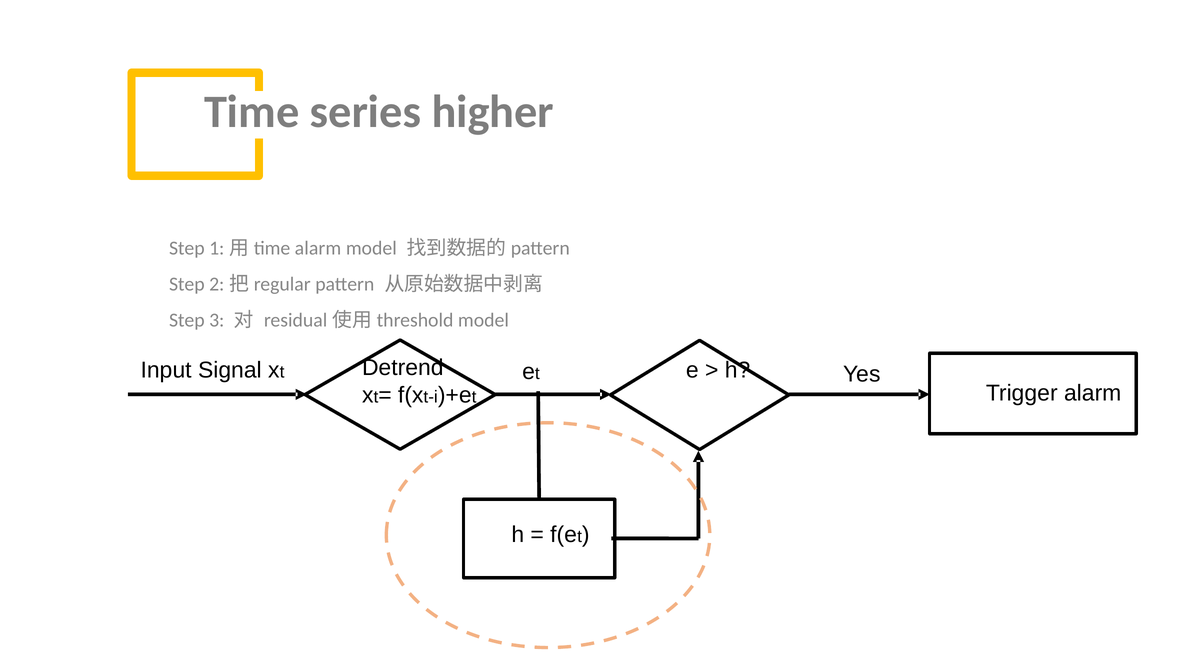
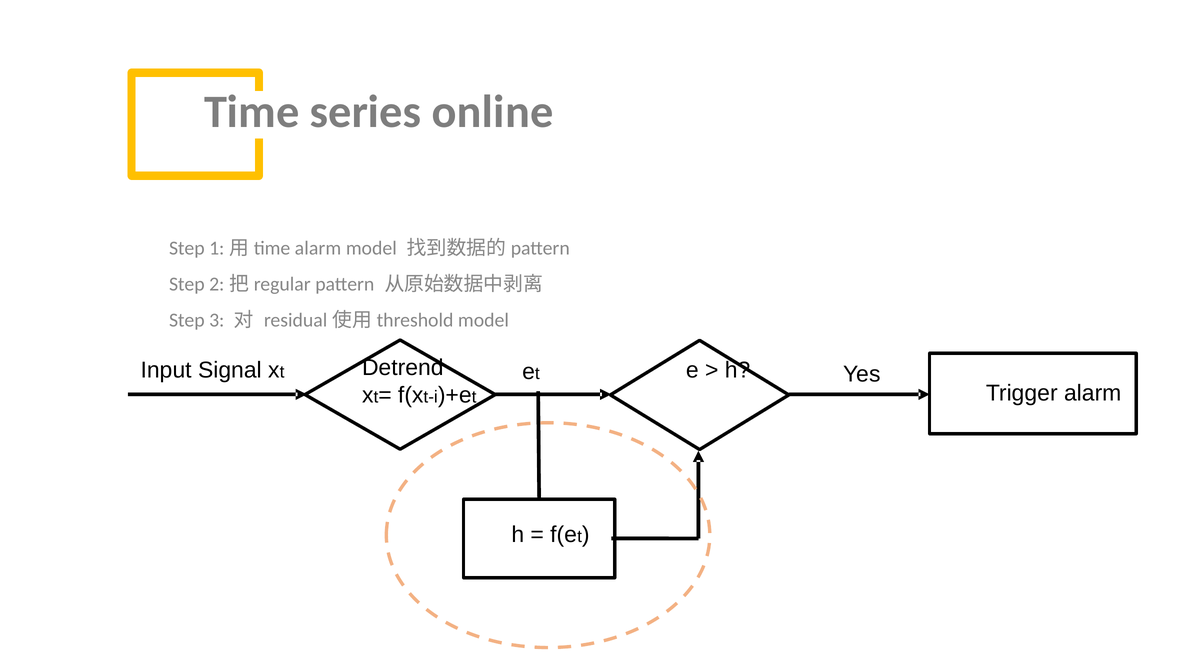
higher: higher -> online
